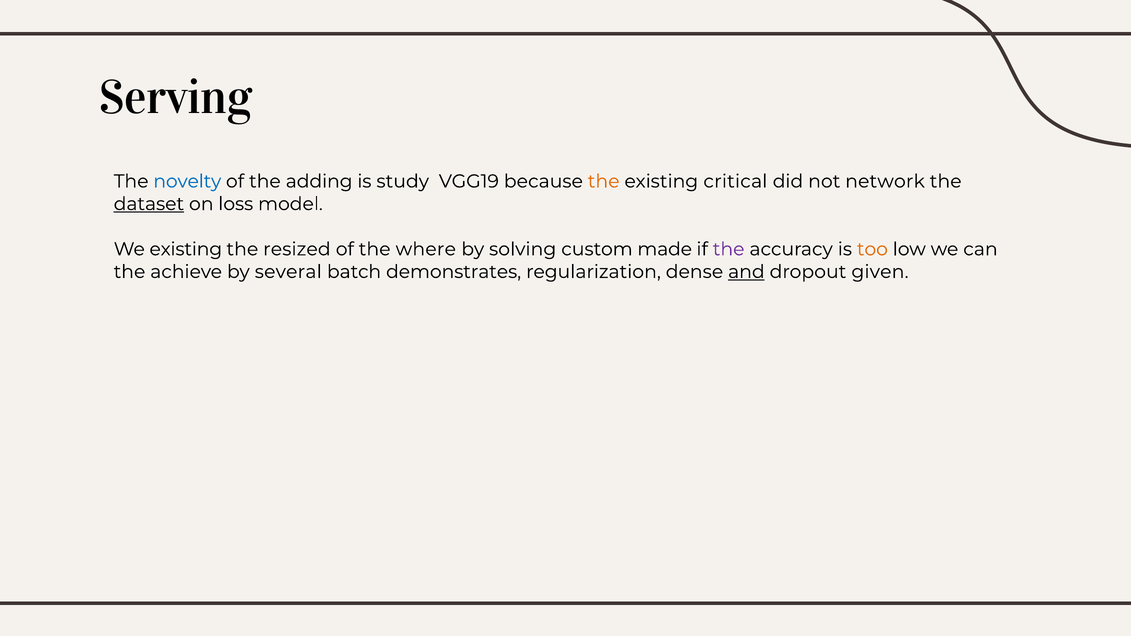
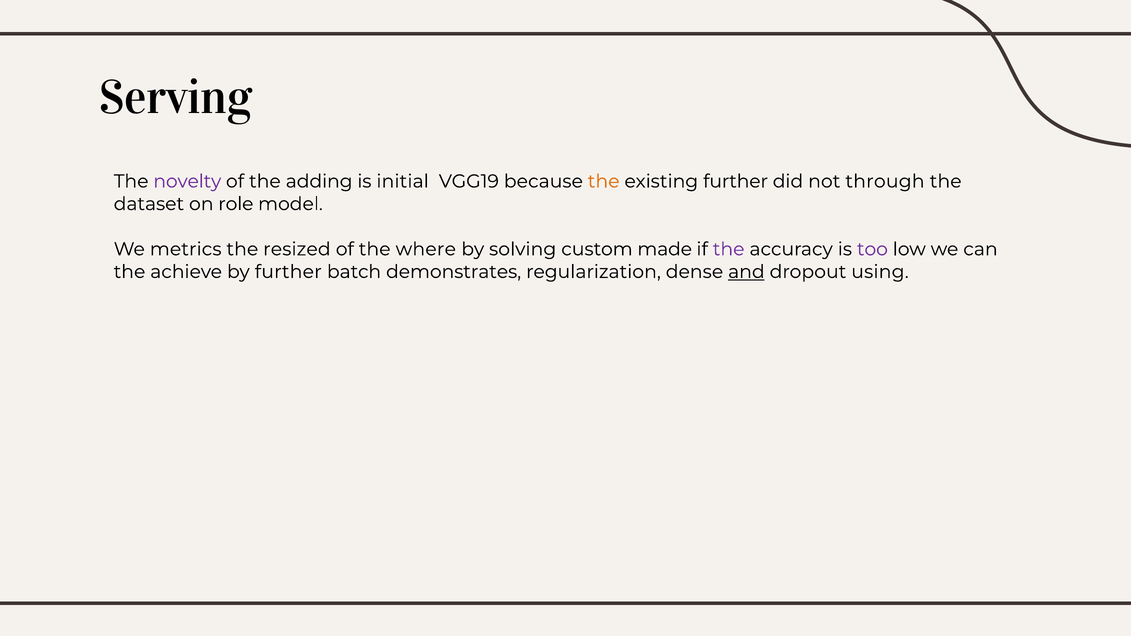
novelty colour: blue -> purple
study: study -> initial
existing critical: critical -> further
network: network -> through
dataset underline: present -> none
loss: loss -> role
We existing: existing -> metrics
too colour: orange -> purple
by several: several -> further
given: given -> using
